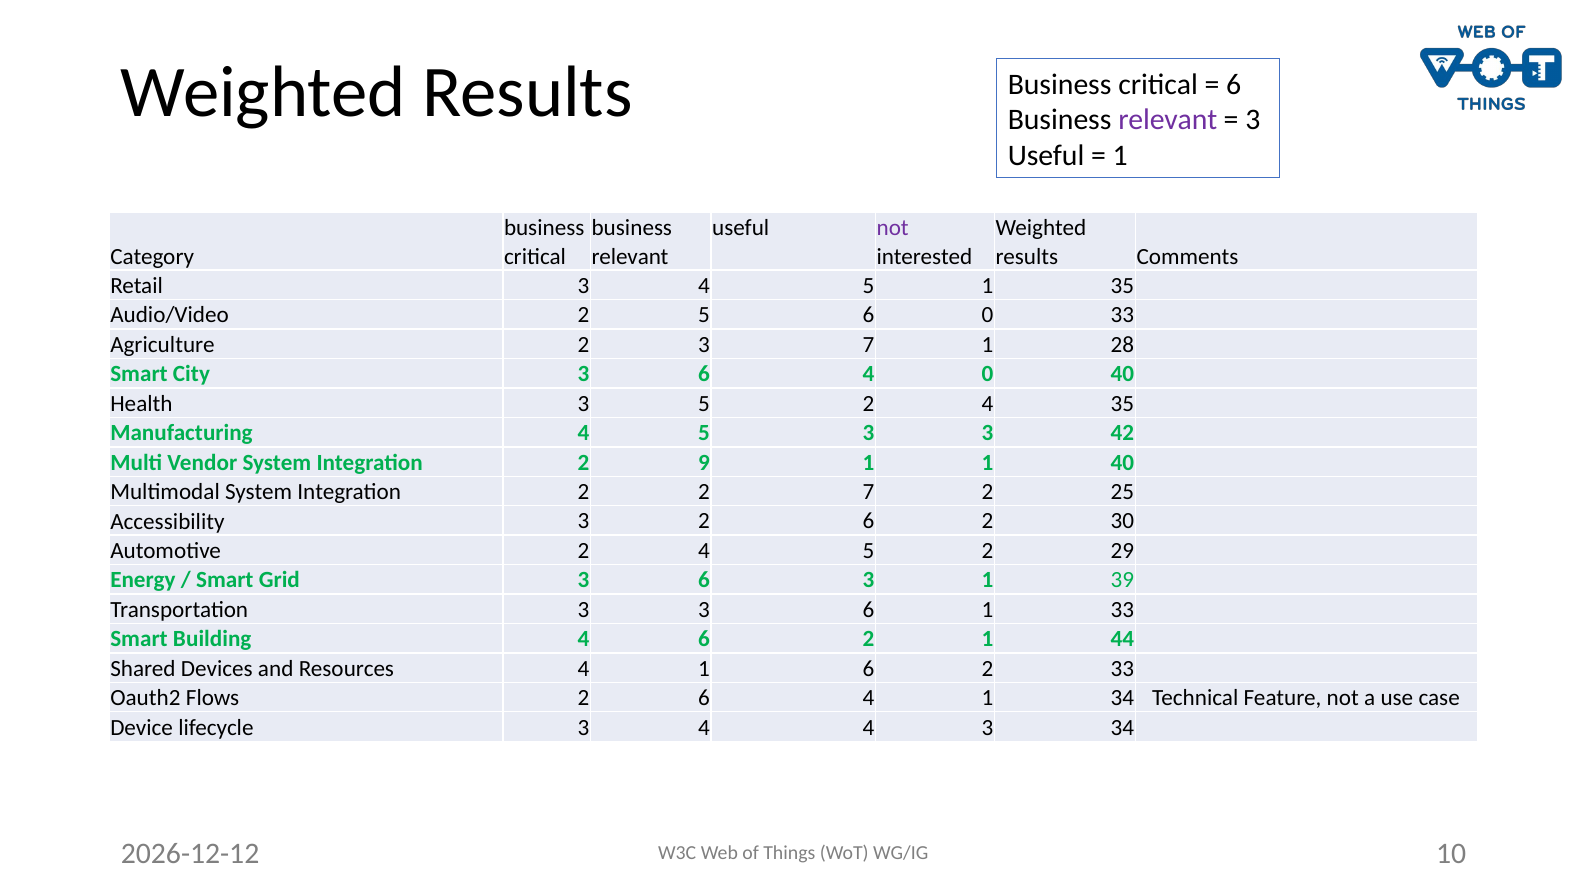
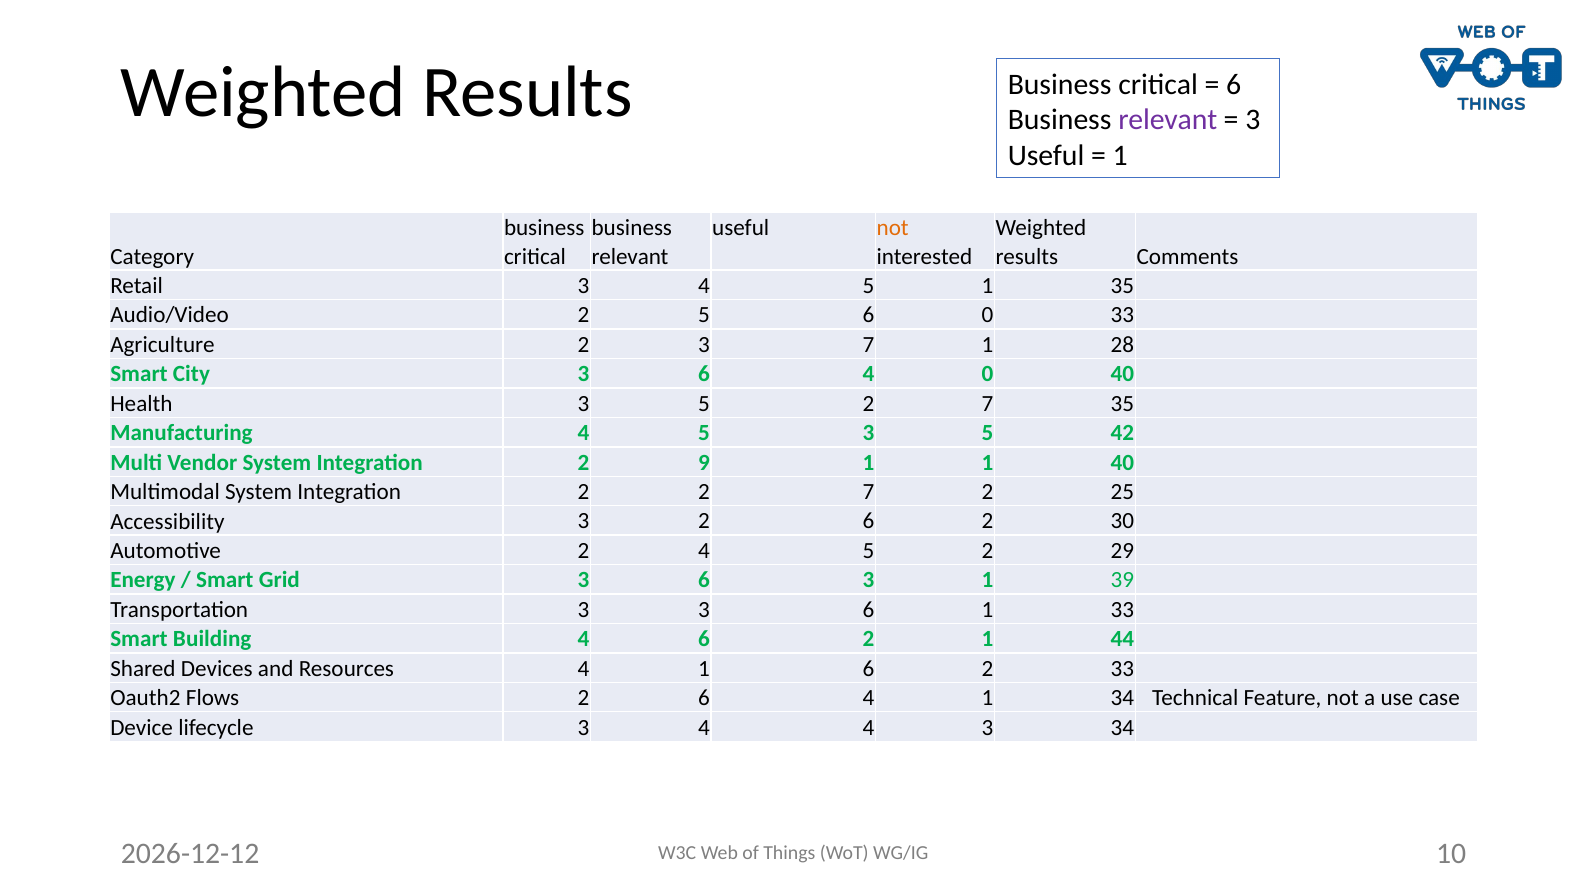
not at (893, 228) colour: purple -> orange
5 2 4: 4 -> 7
5 3 3: 3 -> 5
